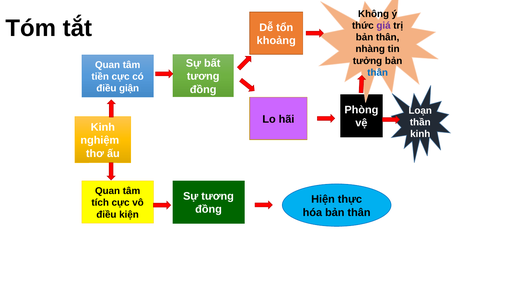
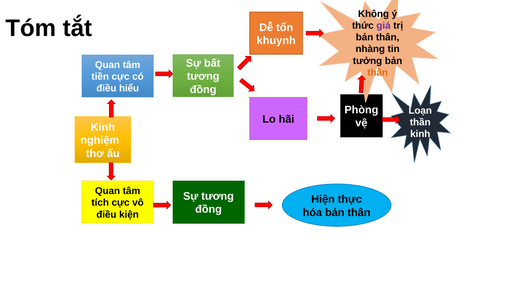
khoảng: khoảng -> khuynh
thân at (378, 73) colour: blue -> orange
giận: giận -> hiểu
